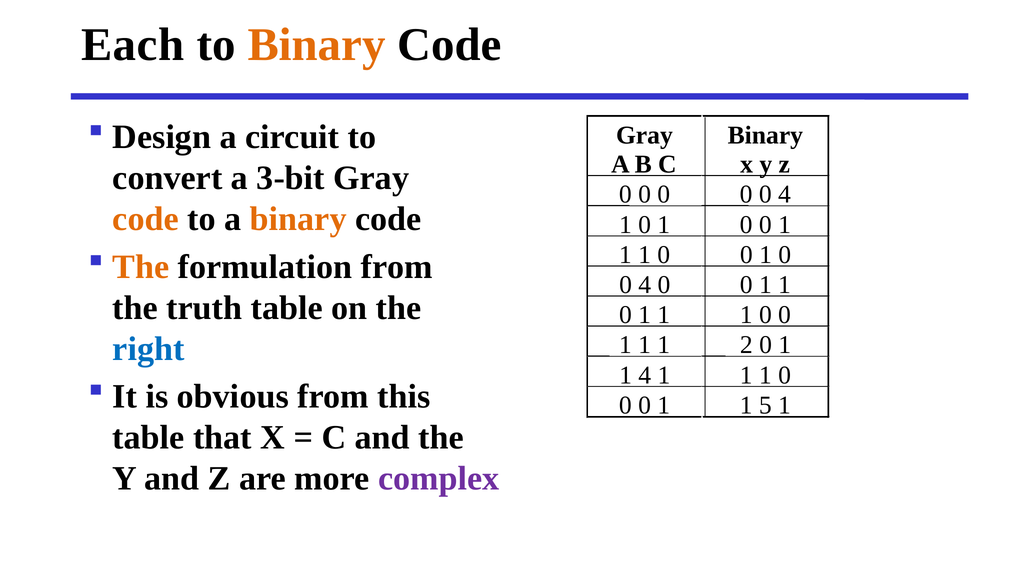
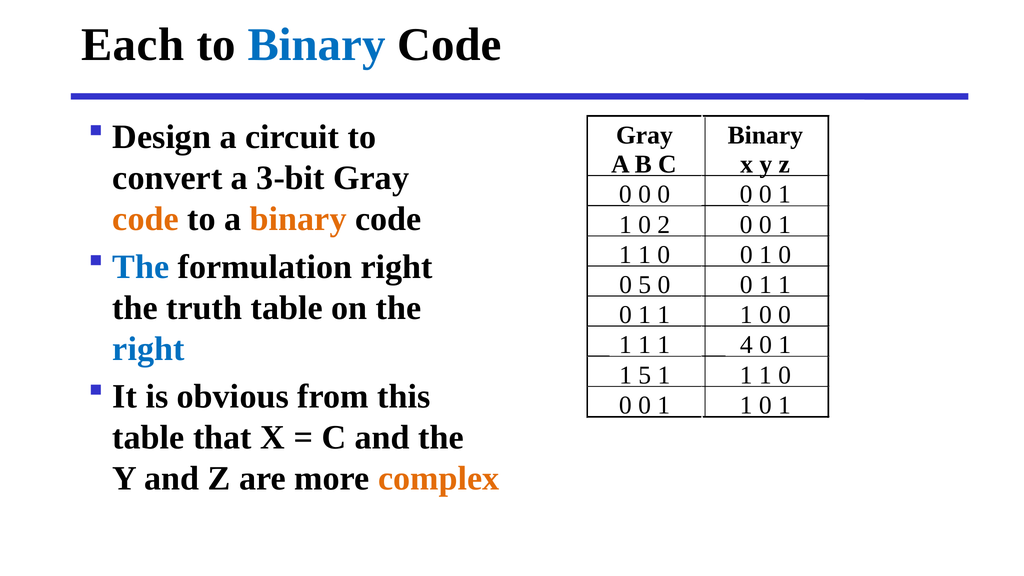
Binary at (317, 45) colour: orange -> blue
4 at (784, 194): 4 -> 1
1 at (664, 225): 1 -> 2
The at (141, 267) colour: orange -> blue
formulation from: from -> right
4 at (645, 285): 4 -> 5
2: 2 -> 4
1 4: 4 -> 5
5 at (765, 405): 5 -> 0
complex colour: purple -> orange
